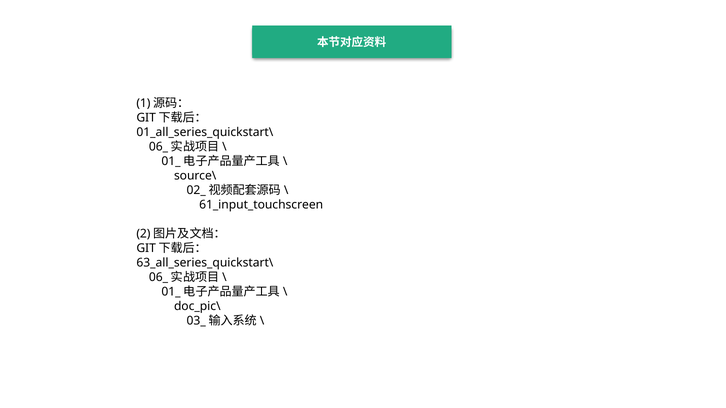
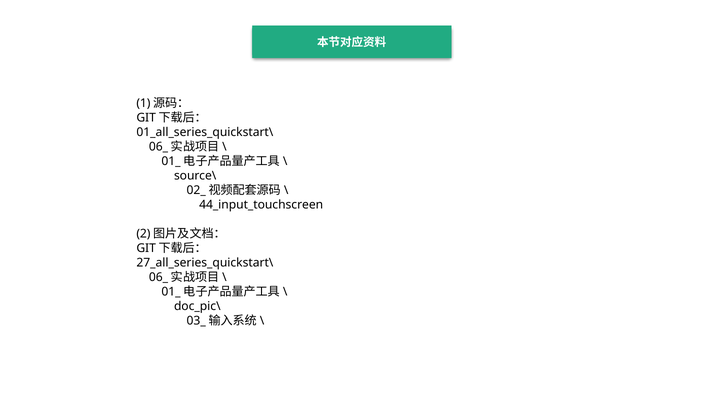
61_input_touchscreen: 61_input_touchscreen -> 44_input_touchscreen
63_all_series_quickstart\: 63_all_series_quickstart\ -> 27_all_series_quickstart\
